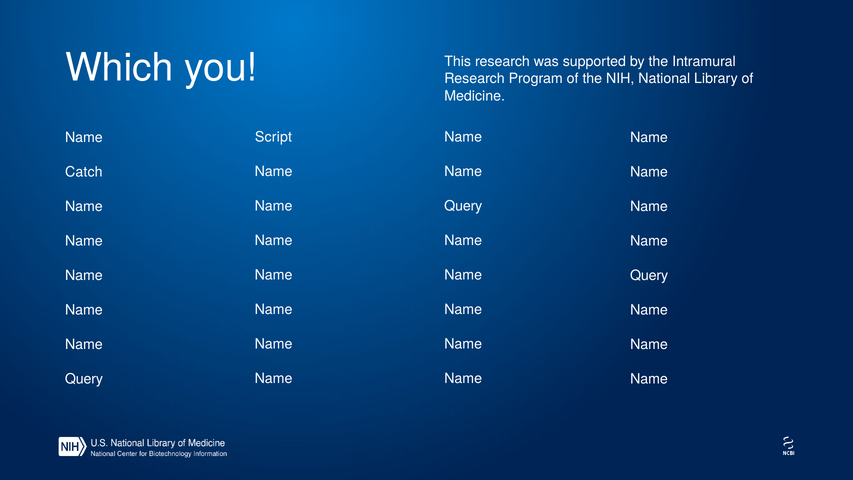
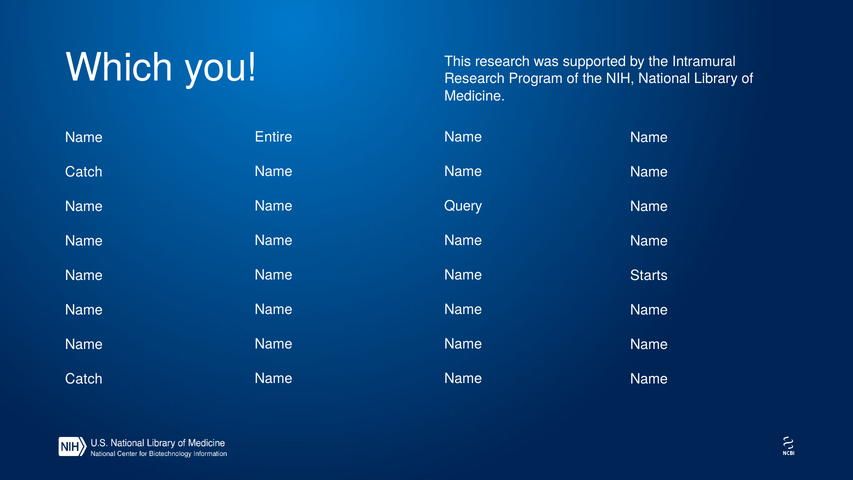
Script: Script -> Entire
Query at (649, 275): Query -> Starts
Query at (84, 379): Query -> Catch
